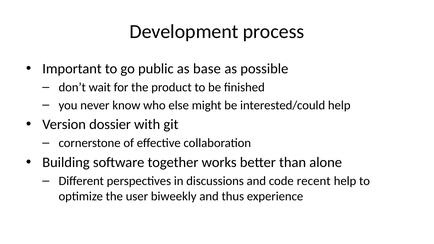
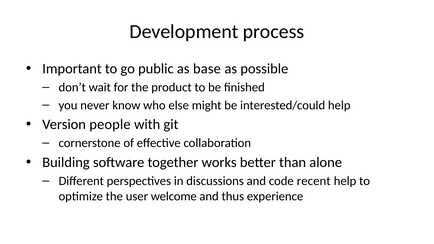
dossier: dossier -> people
biweekly: biweekly -> welcome
